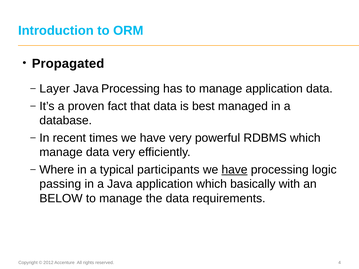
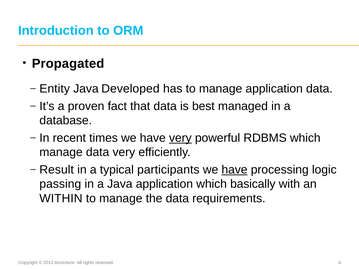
Layer: Layer -> Entity
Java Processing: Processing -> Developed
very at (180, 138) underline: none -> present
Where: Where -> Result
BELOW: BELOW -> WITHIN
